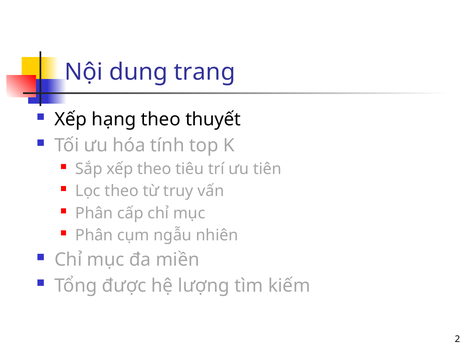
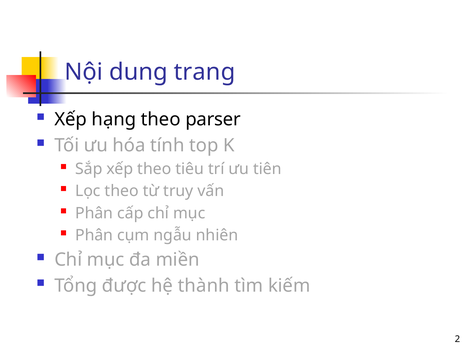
thuyết: thuyết -> parser
lượng: lượng -> thành
